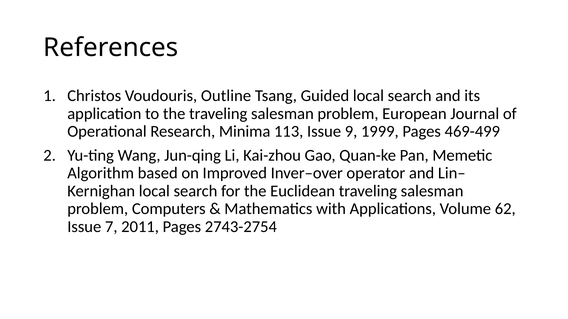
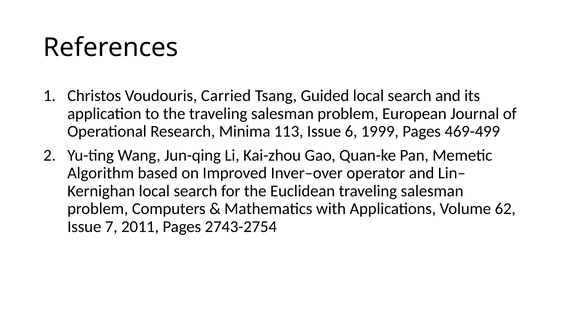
Outline: Outline -> Carried
9: 9 -> 6
